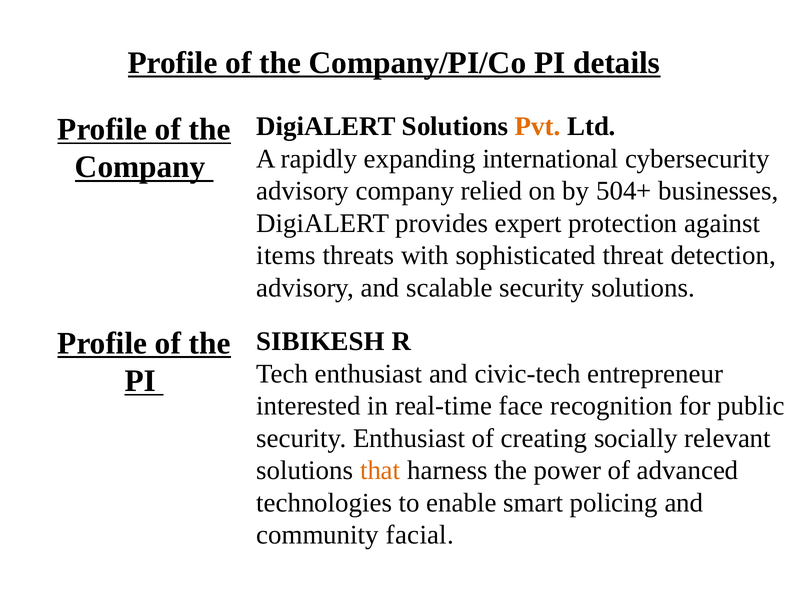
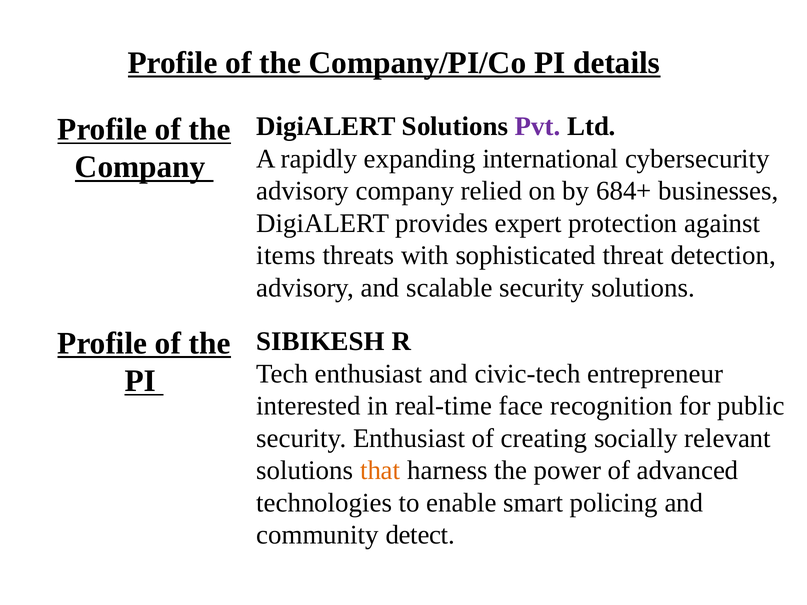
Pvt colour: orange -> purple
504+: 504+ -> 684+
facial: facial -> detect
